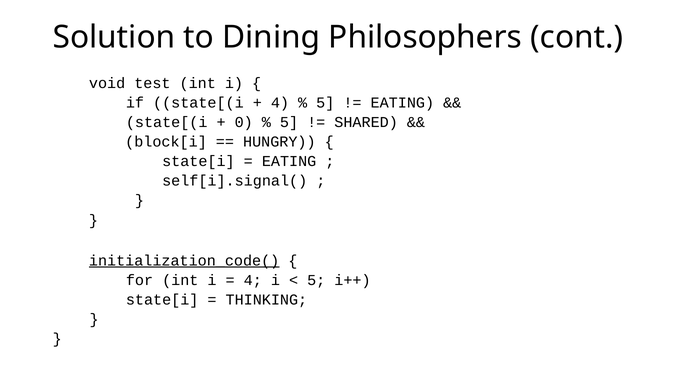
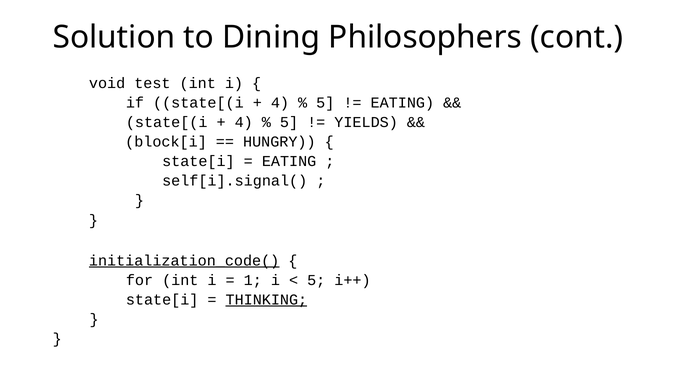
0 at (244, 122): 0 -> 4
SHARED: SHARED -> YIELDS
4 at (253, 280): 4 -> 1
THINKING underline: none -> present
